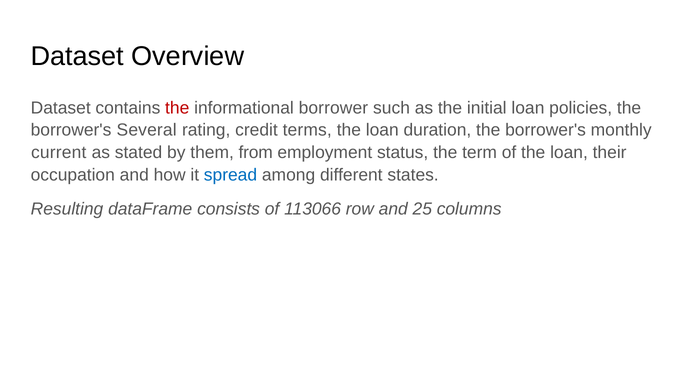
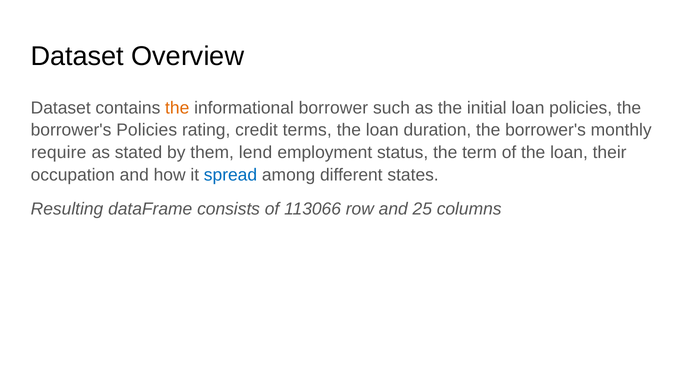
the at (177, 108) colour: red -> orange
borrower's Several: Several -> Policies
current: current -> require
from: from -> lend
